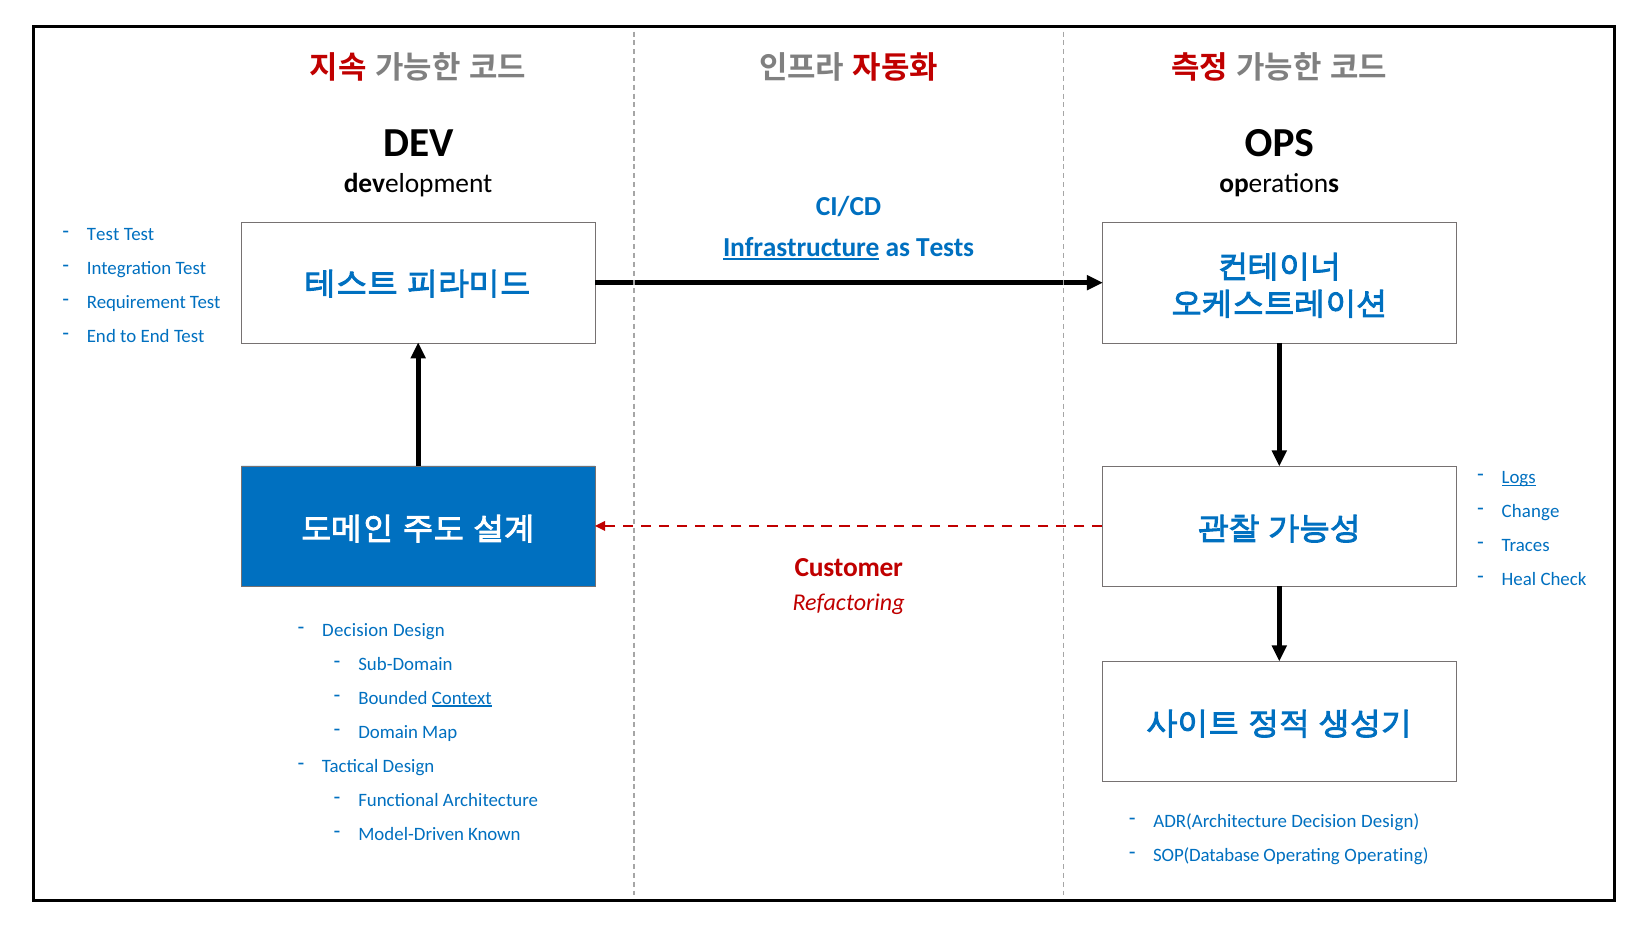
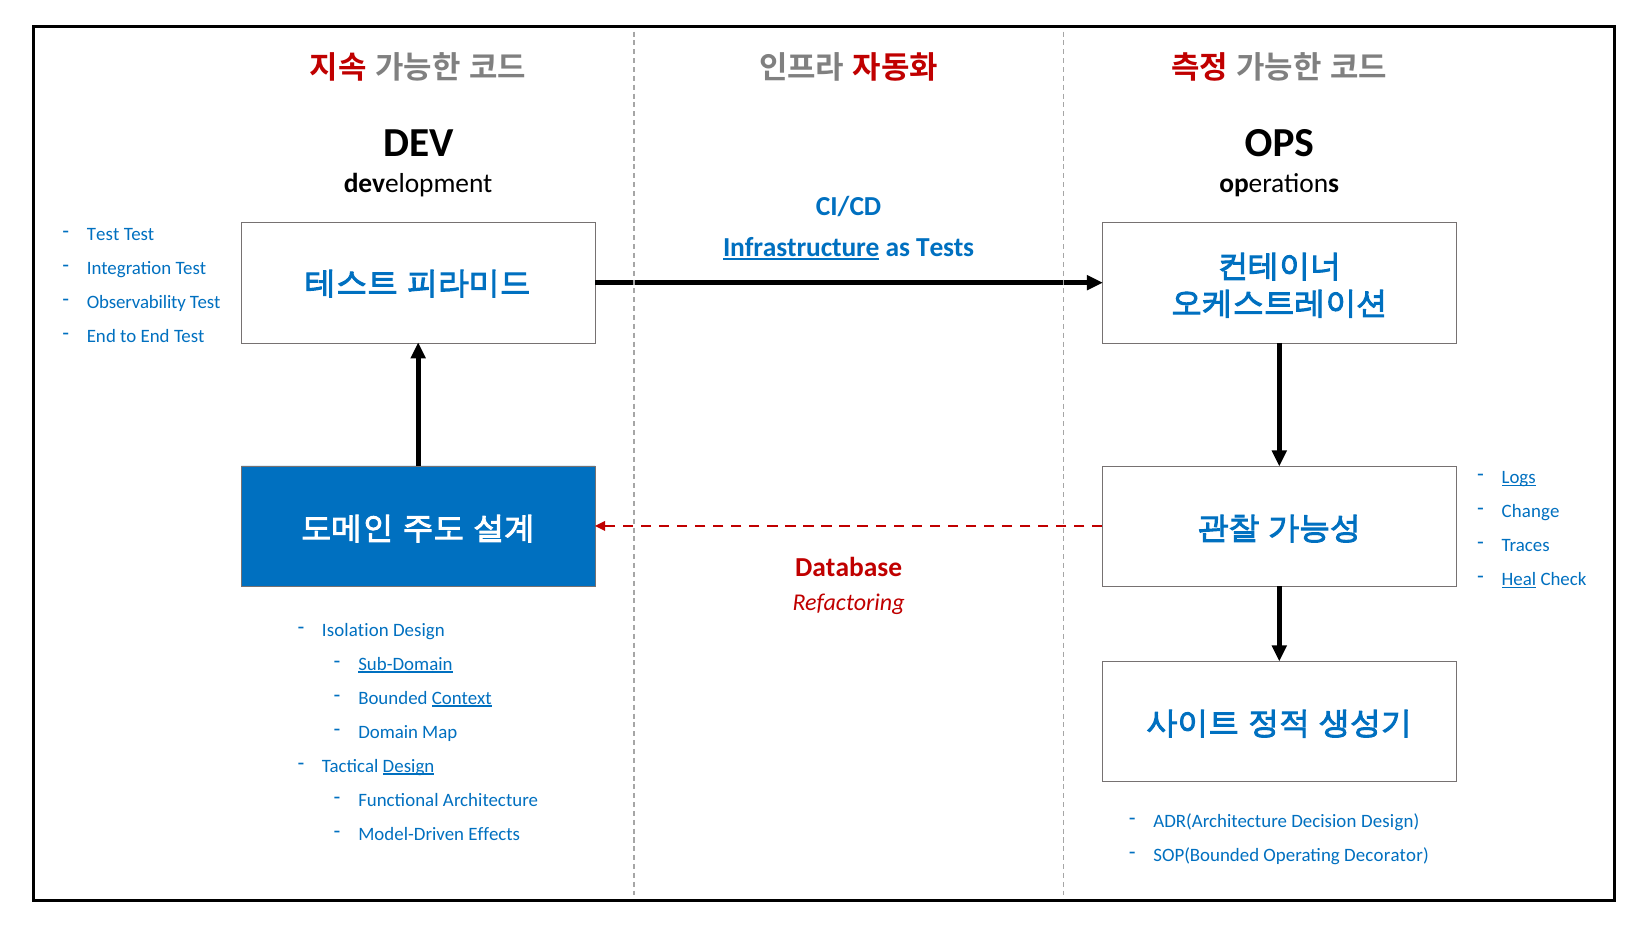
Requirement: Requirement -> Observability
Customer: Customer -> Database
Heal underline: none -> present
Decision at (355, 630): Decision -> Isolation
Sub-Domain underline: none -> present
Design at (409, 766) underline: none -> present
Known: Known -> Effects
SOP(Database: SOP(Database -> SOP(Bounded
Operating Operating: Operating -> Decorator
